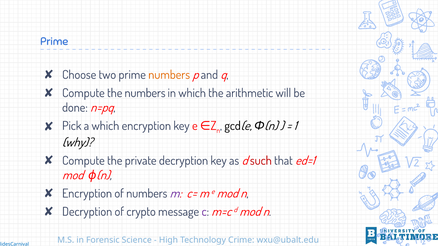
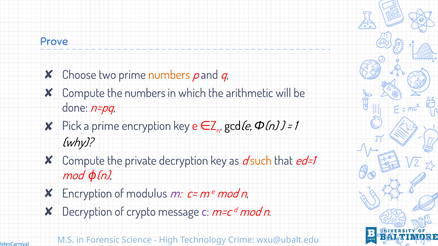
Prime at (54, 42): Prime -> Prove
a which: which -> prime
such colour: red -> orange
of numbers: numbers -> modulus
